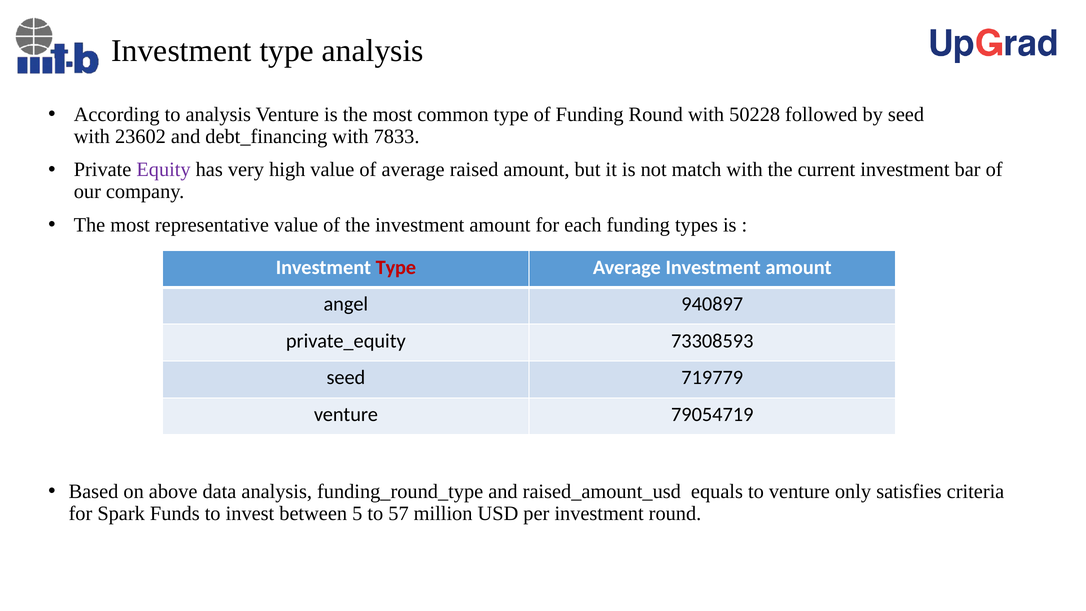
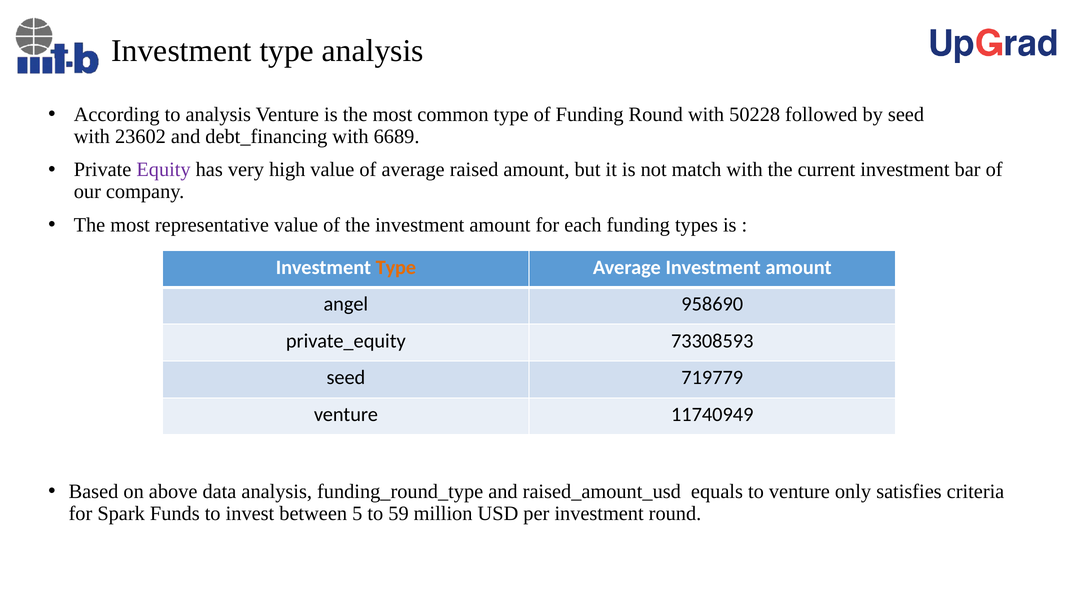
7833: 7833 -> 6689
Type at (396, 267) colour: red -> orange
940897: 940897 -> 958690
79054719: 79054719 -> 11740949
57: 57 -> 59
